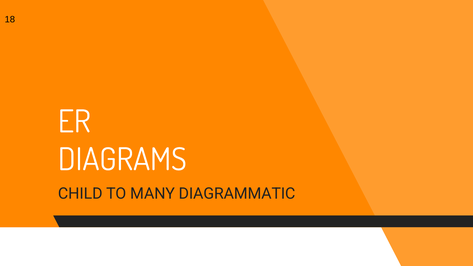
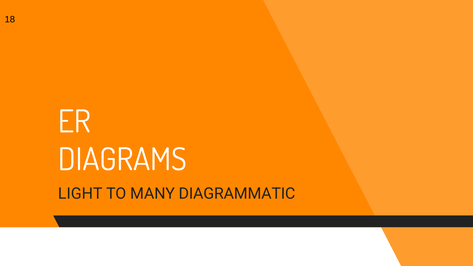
CHILD: CHILD -> LIGHT
